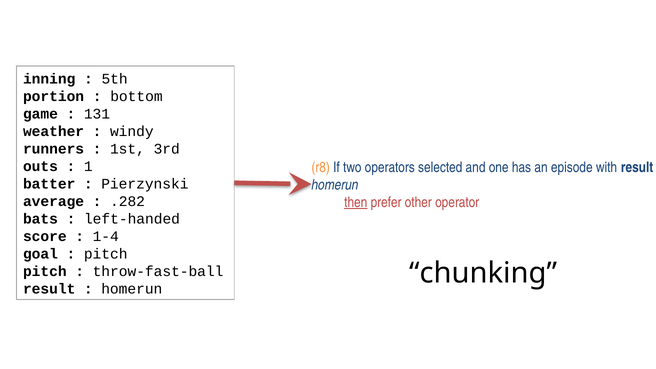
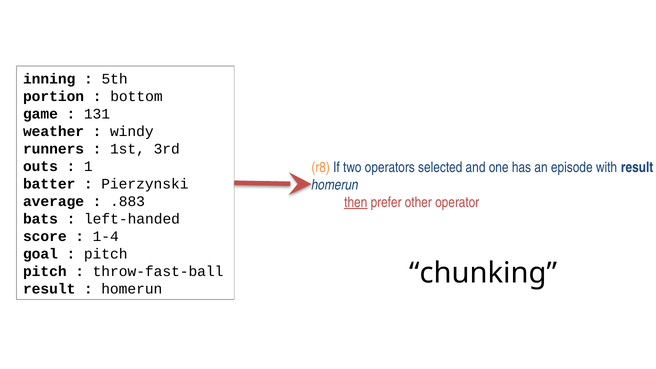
.282: .282 -> .883
